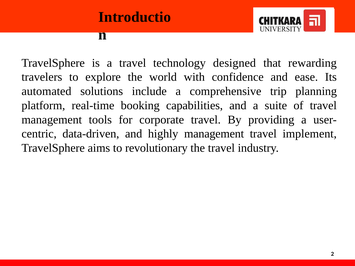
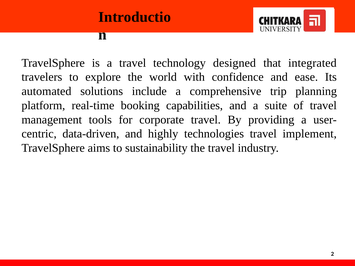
rewarding: rewarding -> integrated
highly management: management -> technologies
revolutionary: revolutionary -> sustainability
